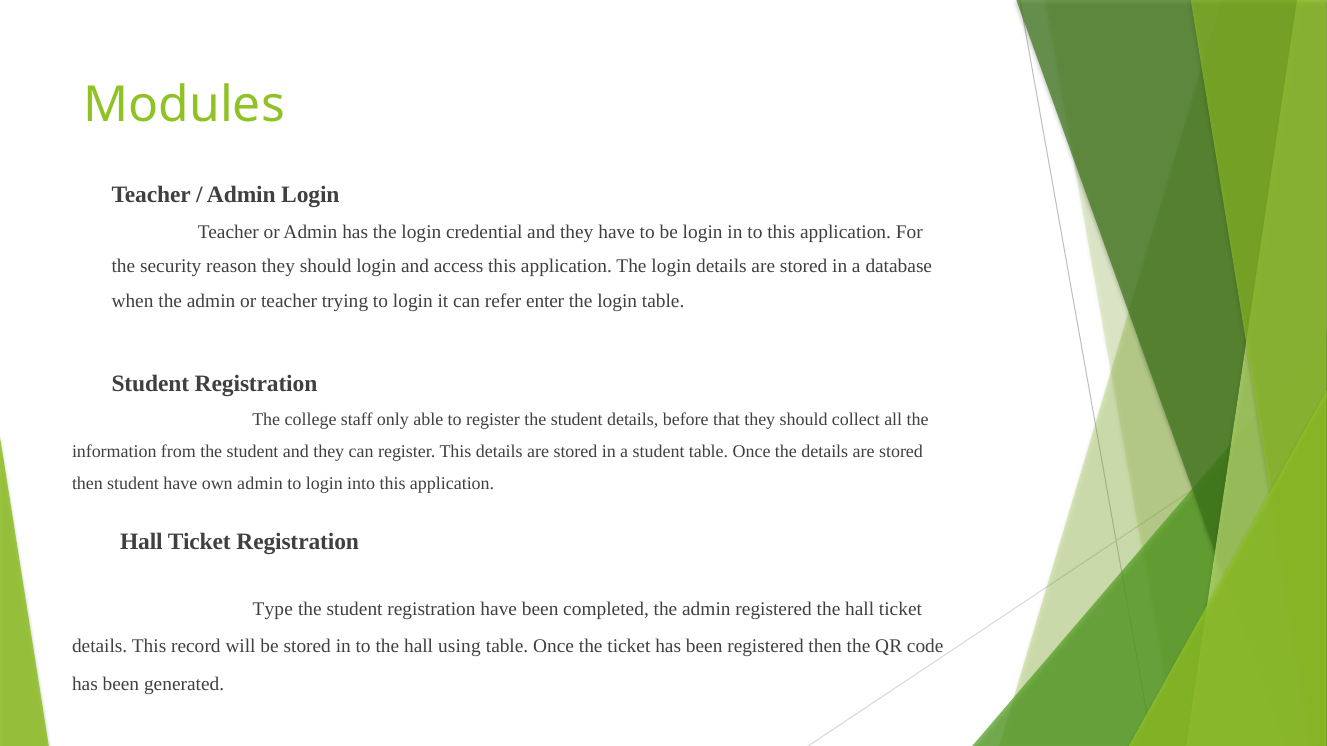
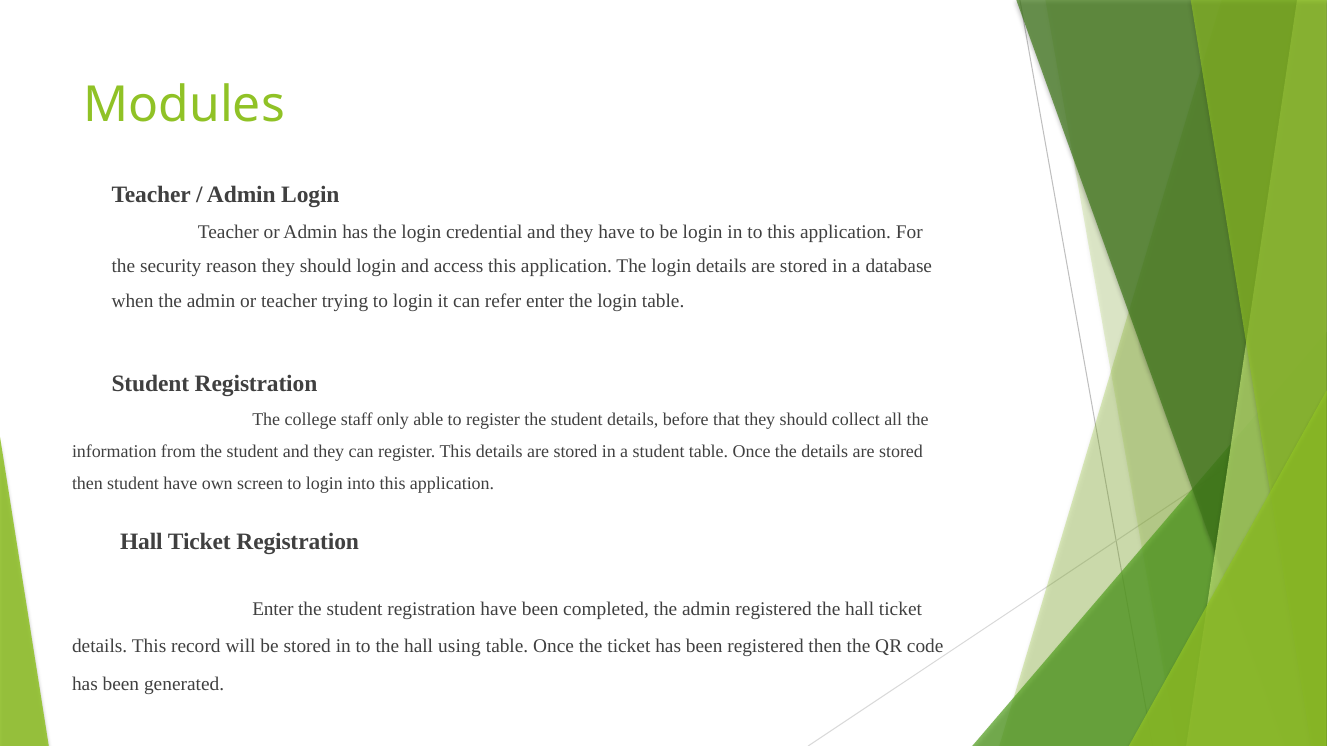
own admin: admin -> screen
Type at (273, 610): Type -> Enter
